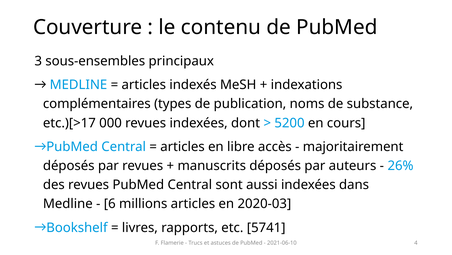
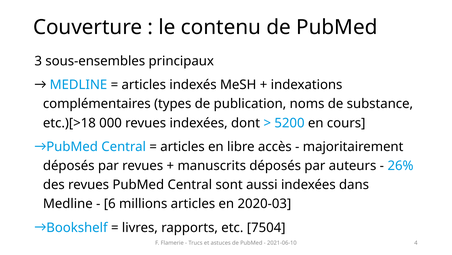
etc.)[>17: etc.)[>17 -> etc.)[>18
5741: 5741 -> 7504
